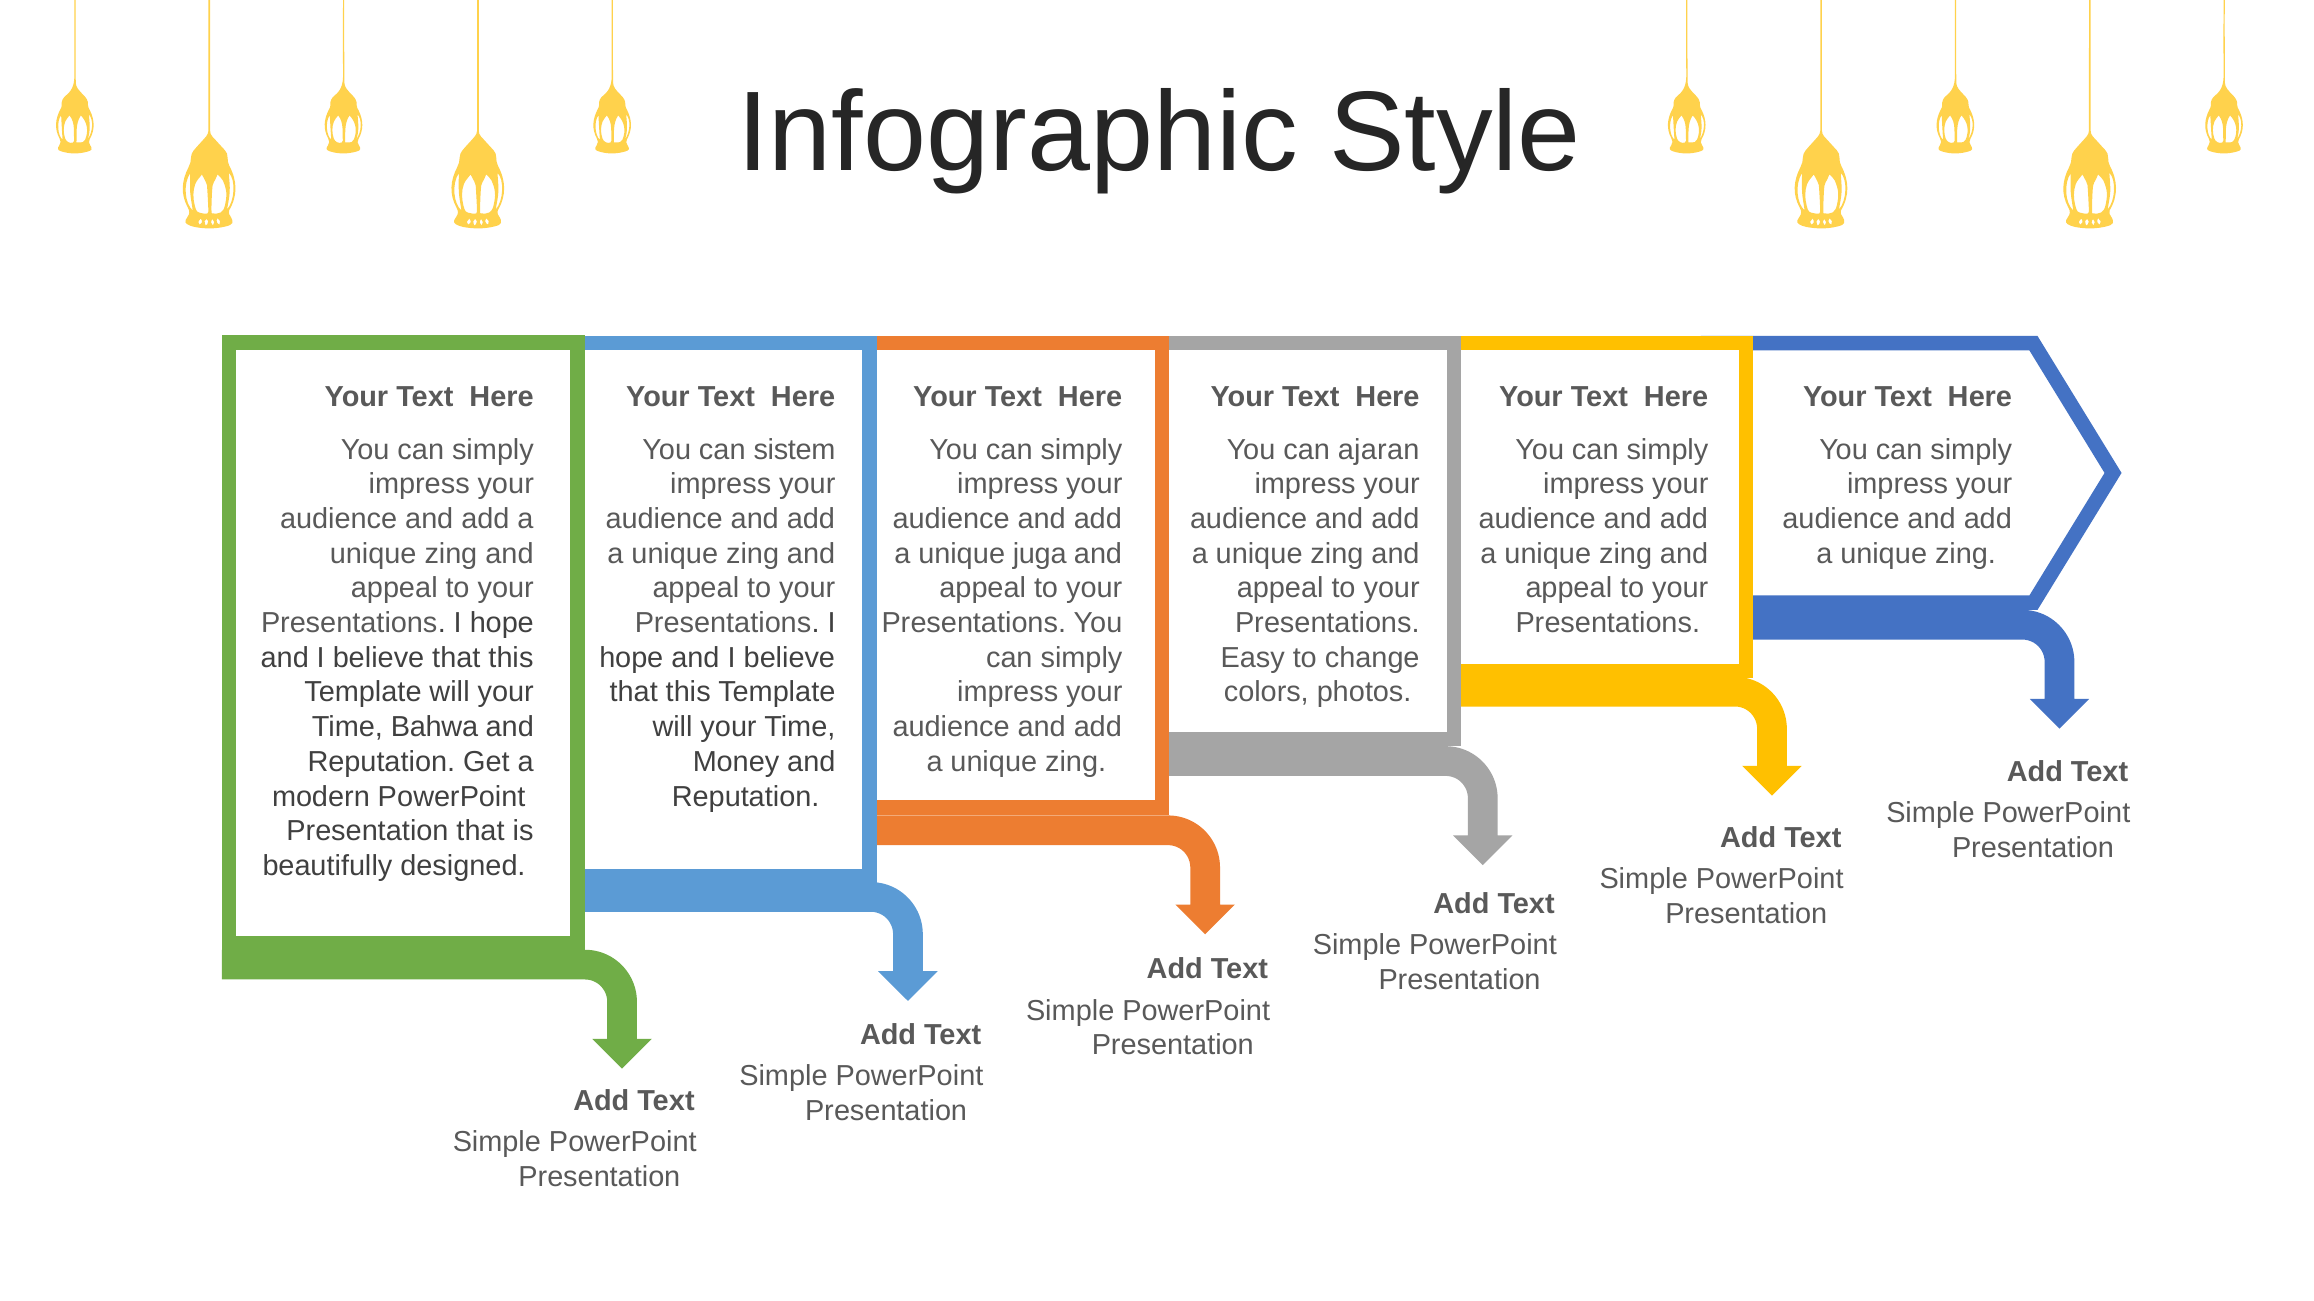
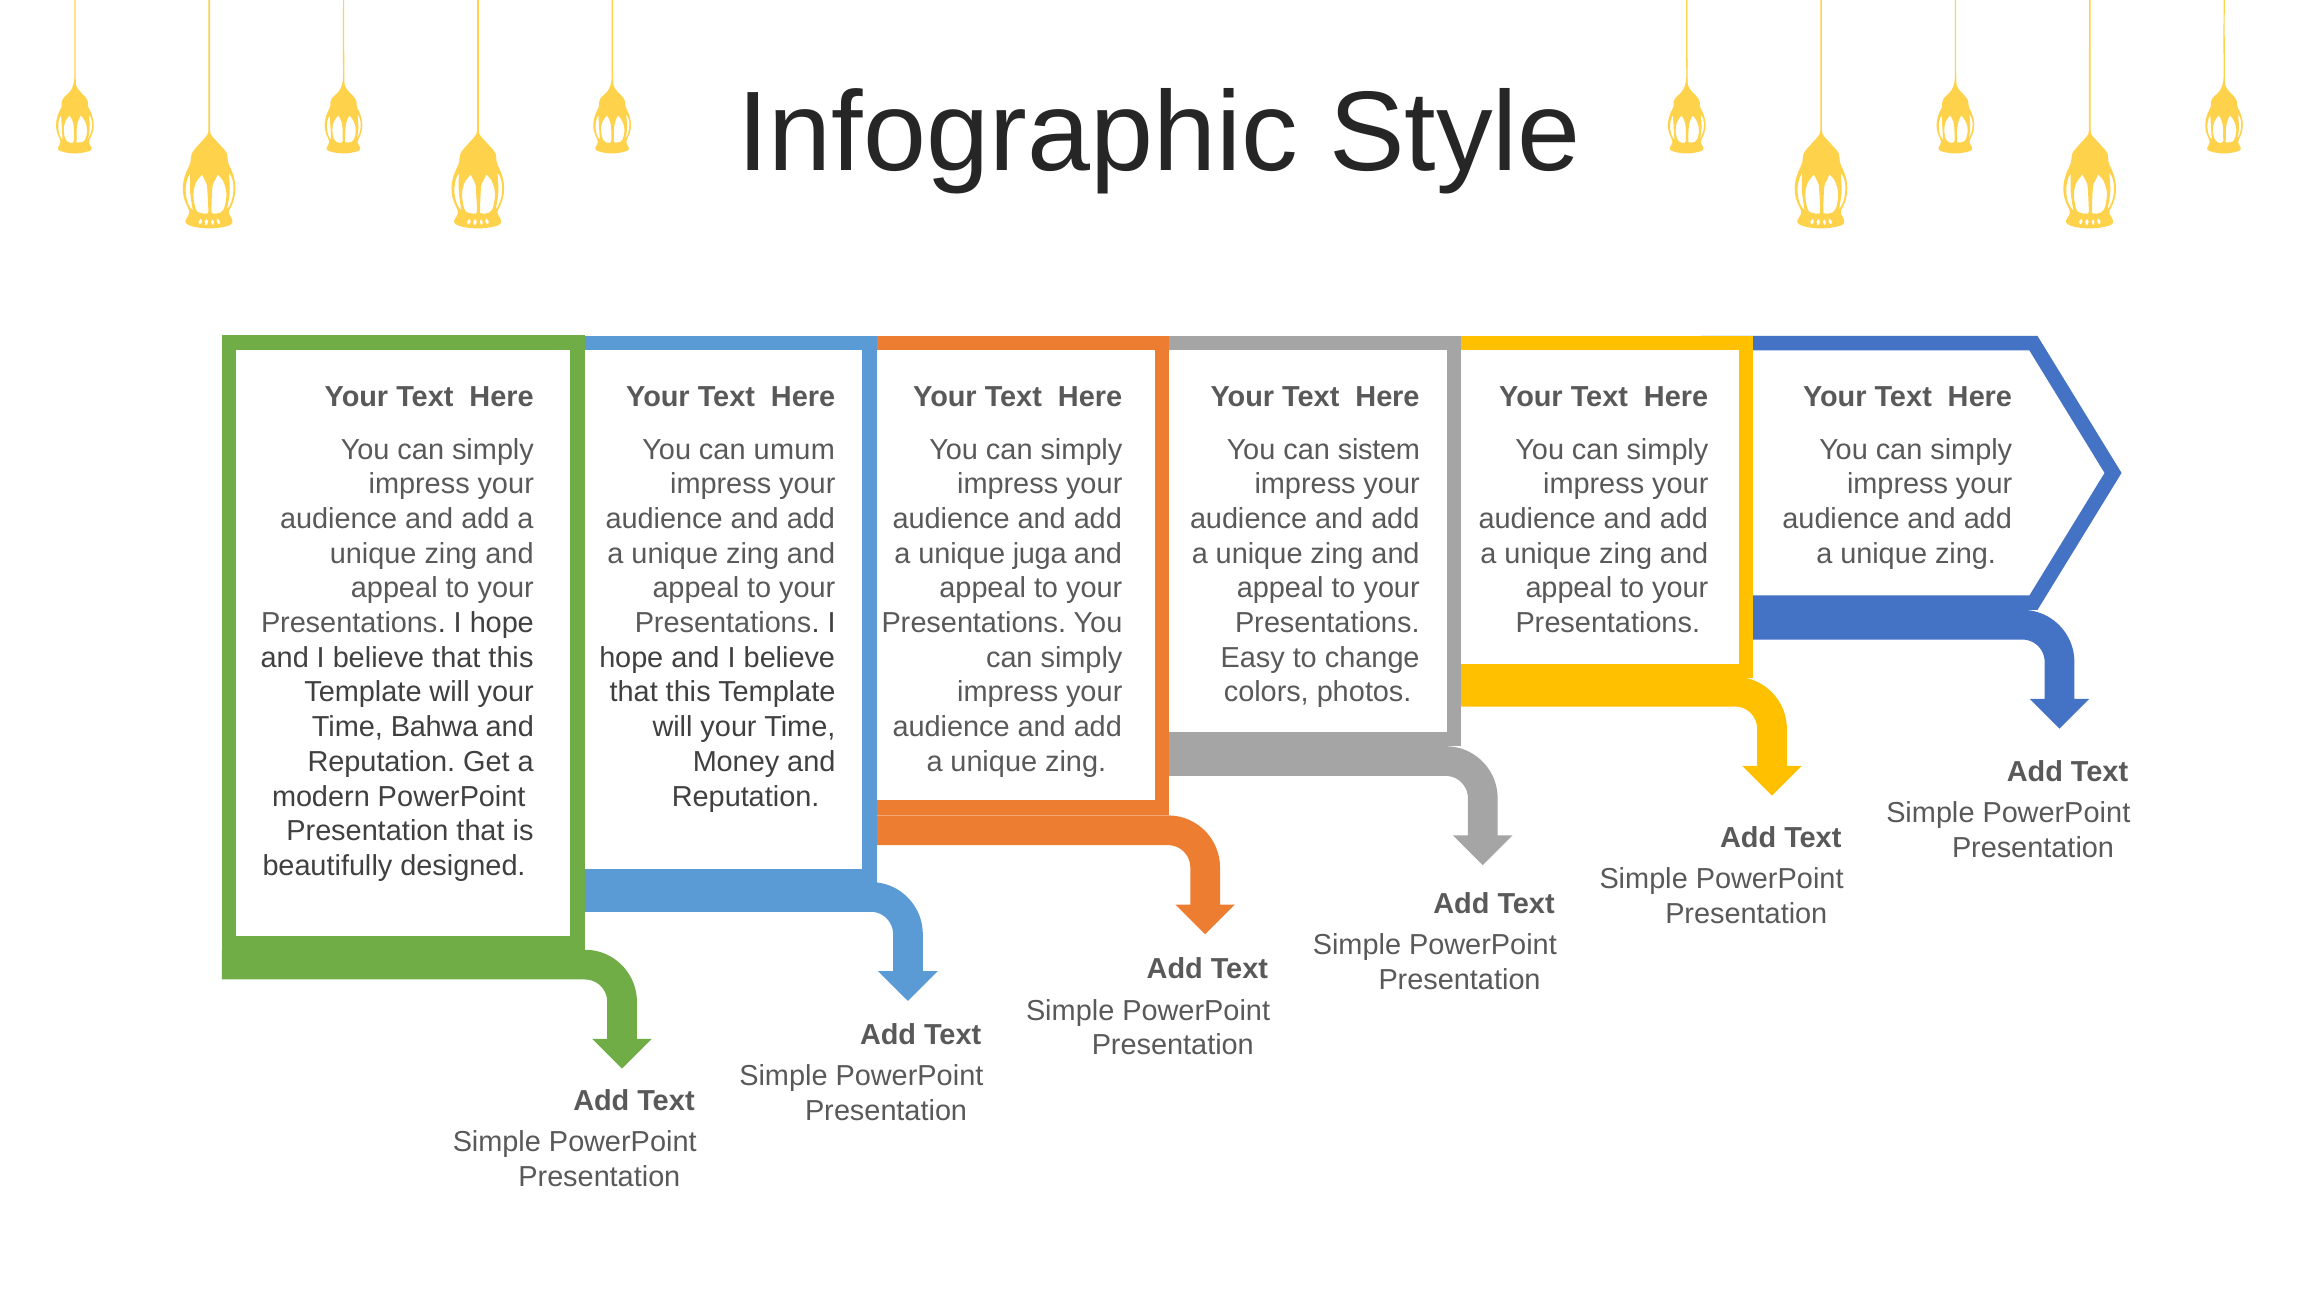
sistem: sistem -> umum
ajaran: ajaran -> sistem
